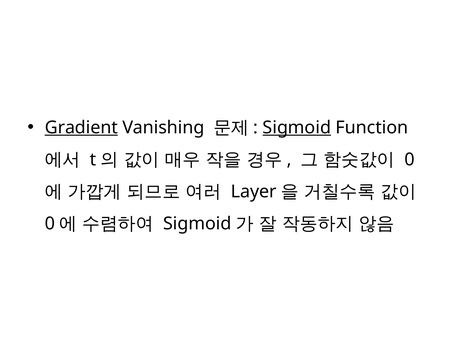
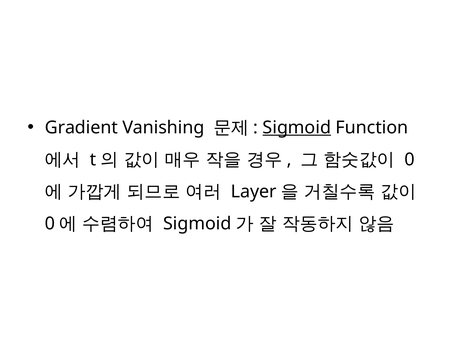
Gradient underline: present -> none
